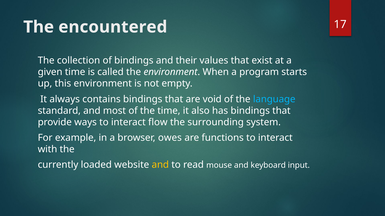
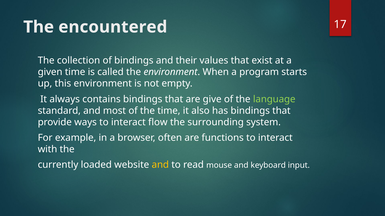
void: void -> give
language colour: light blue -> light green
owes: owes -> often
